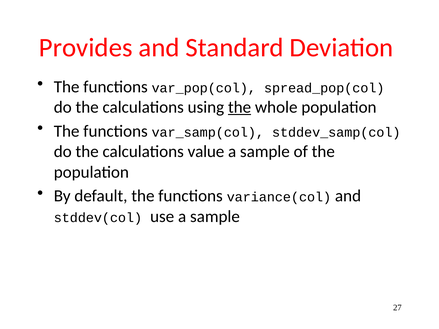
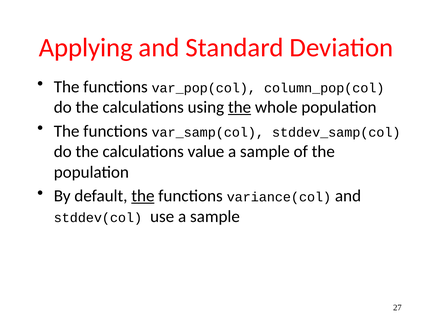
Provides: Provides -> Applying
spread_pop(col: spread_pop(col -> column_pop(col
the at (143, 196) underline: none -> present
